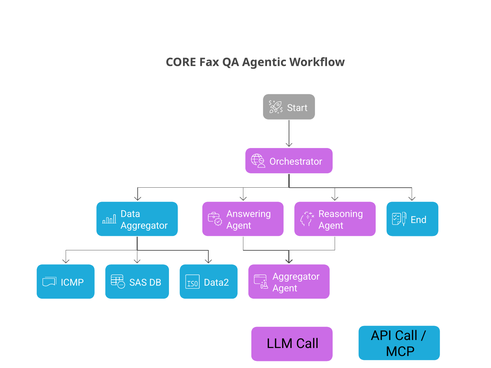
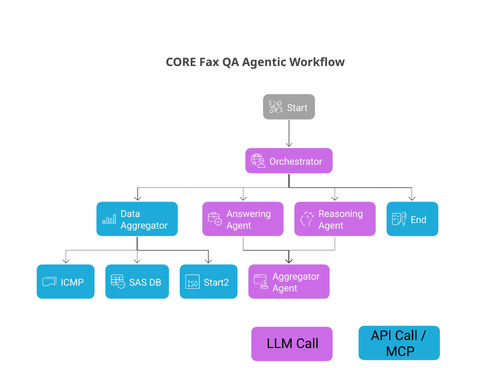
Data2: Data2 -> Start2
